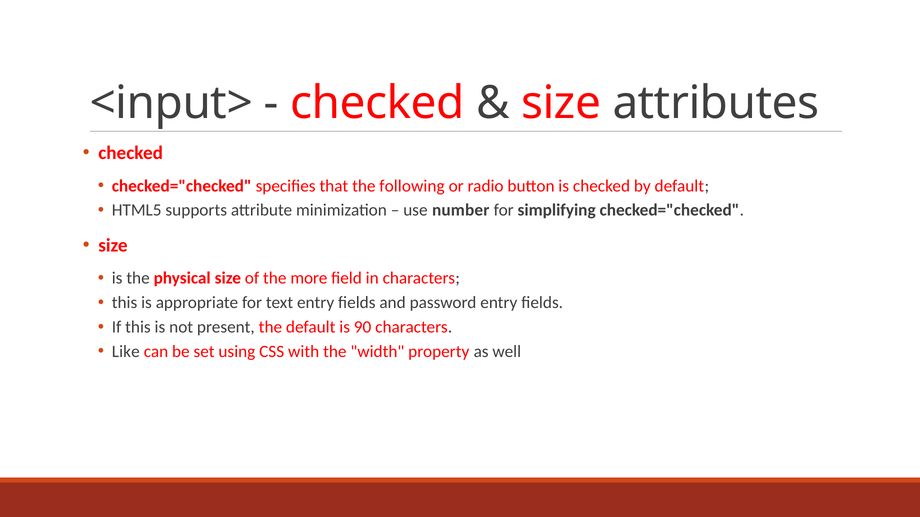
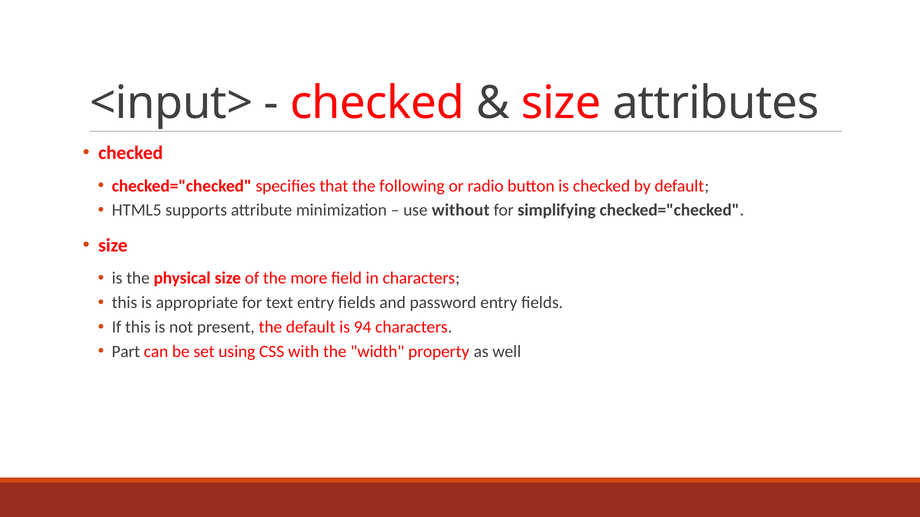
number: number -> without
90: 90 -> 94
Like: Like -> Part
